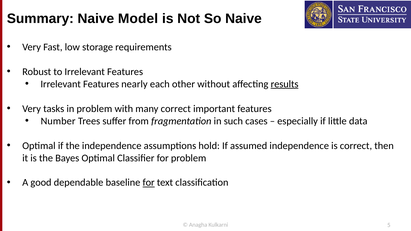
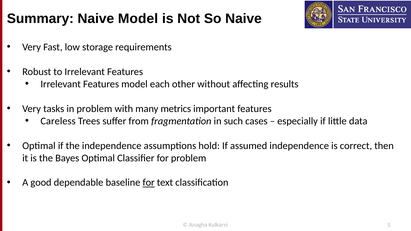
Features nearly: nearly -> model
results underline: present -> none
many correct: correct -> metrics
Number: Number -> Careless
